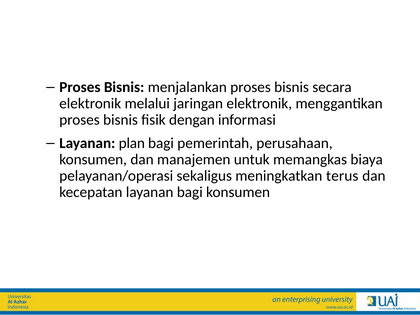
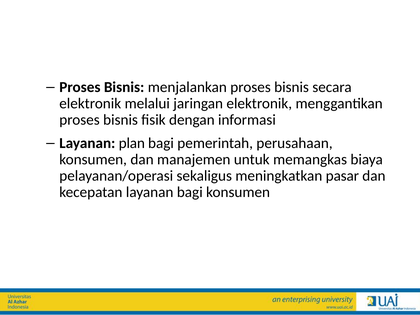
terus: terus -> pasar
